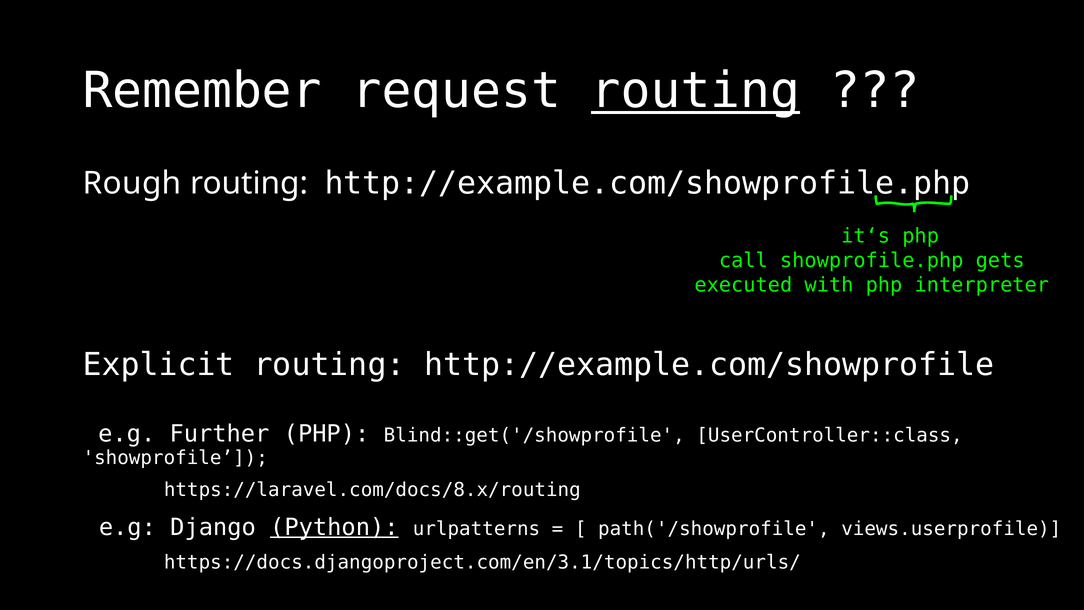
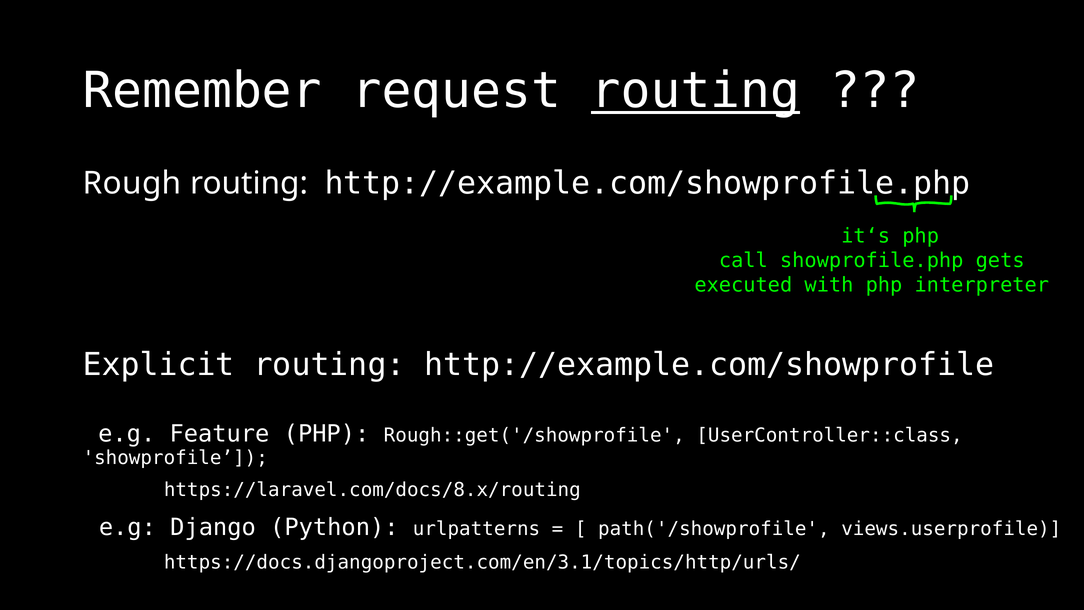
Further: Further -> Feature
Blind::get('/showprofile: Blind::get('/showprofile -> Rough::get('/showprofile
Python underline: present -> none
